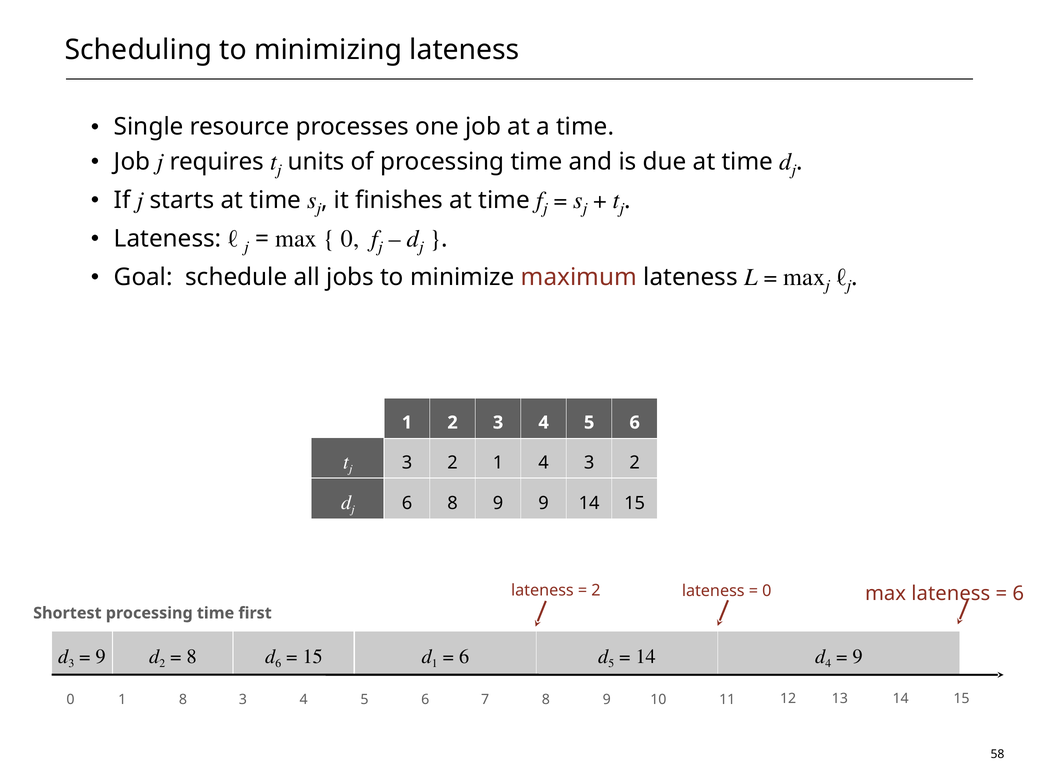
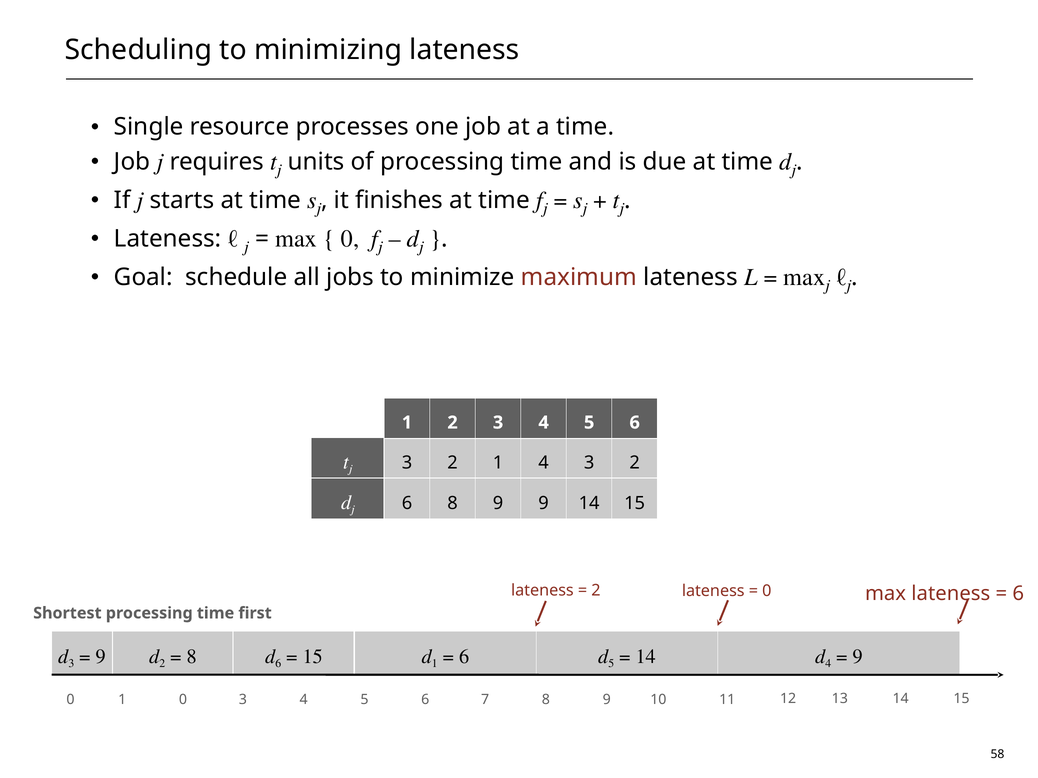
0 1 8: 8 -> 0
